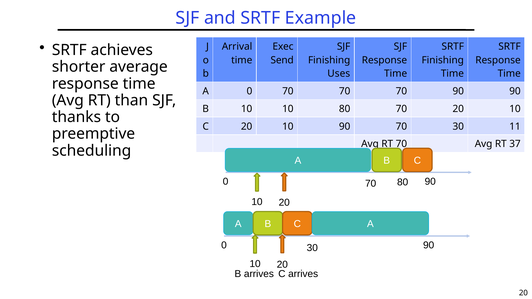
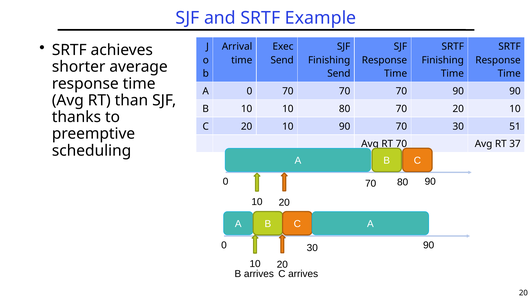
Uses at (339, 74): Uses -> Send
11: 11 -> 51
